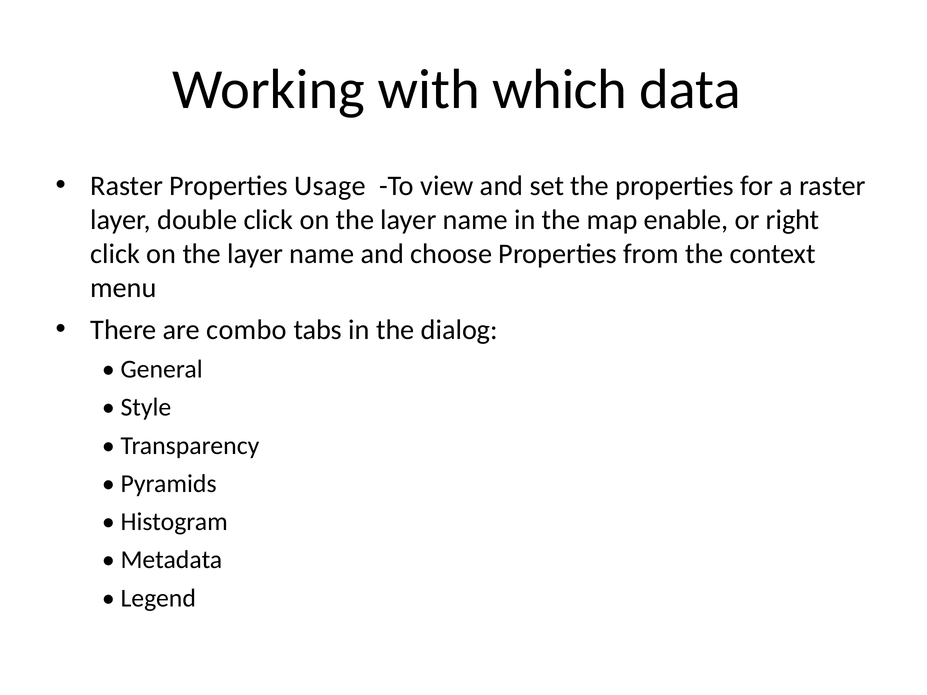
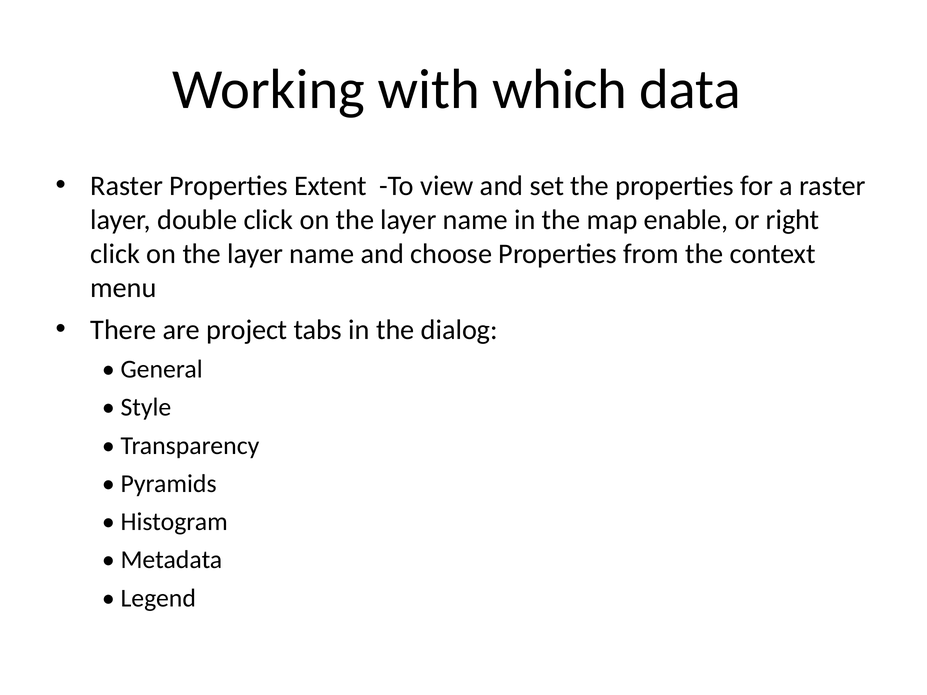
Usage: Usage -> Extent
combo: combo -> project
